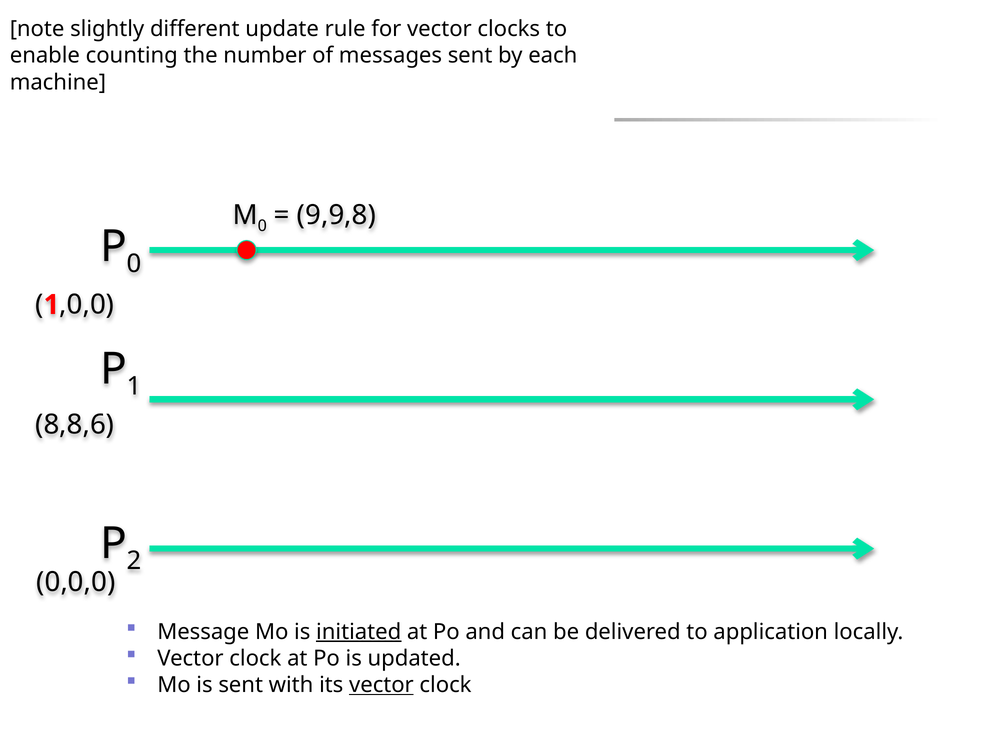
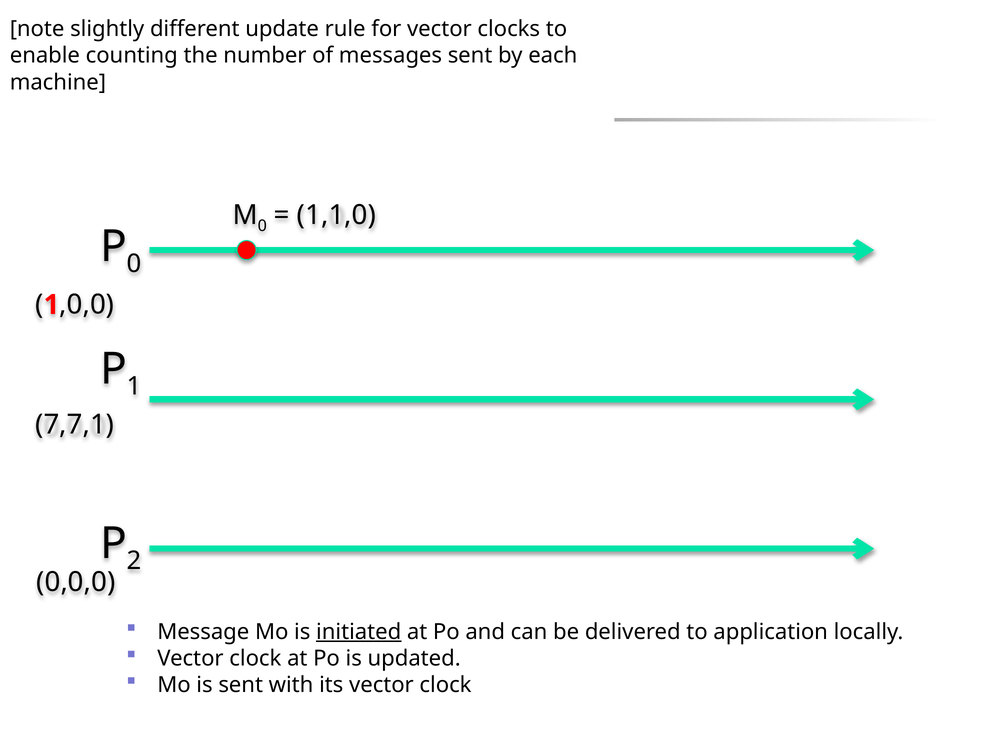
9,9,8: 9,9,8 -> 1,1,0
8,8,6: 8,8,6 -> 7,7,1
vector at (381, 685) underline: present -> none
